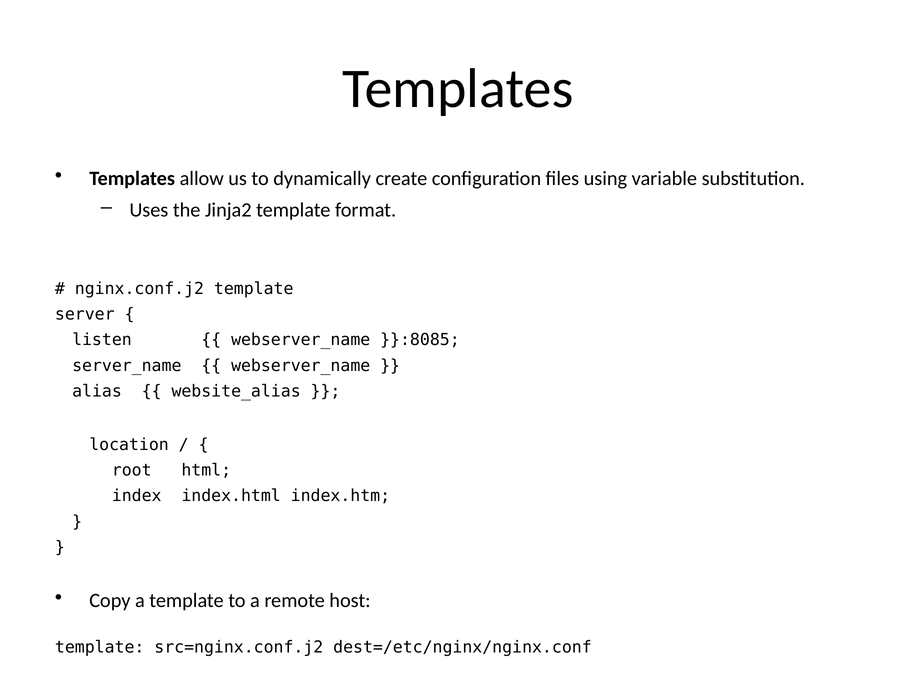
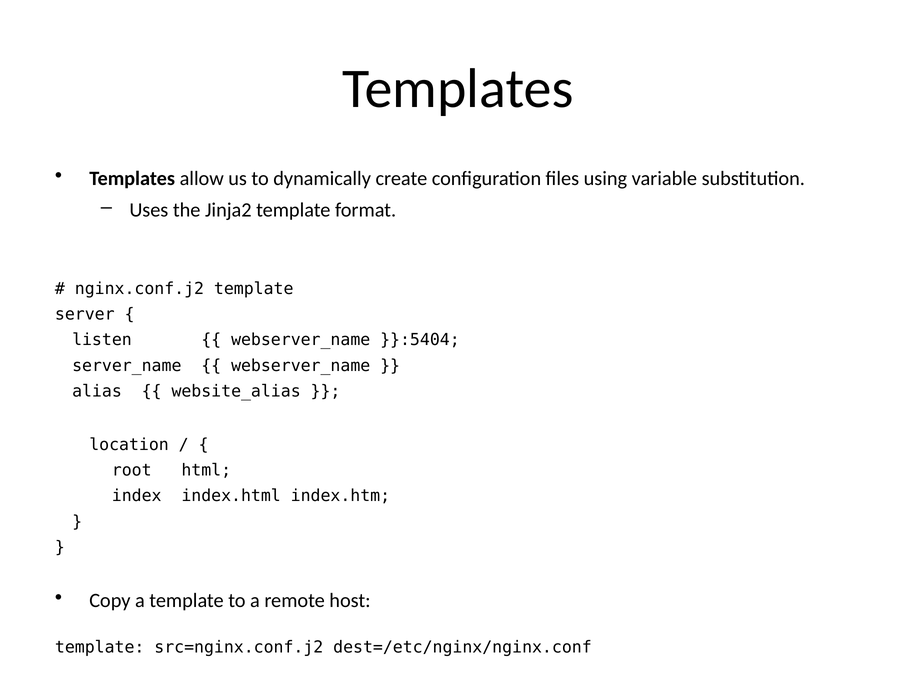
}}:8085: }}:8085 -> }}:5404
